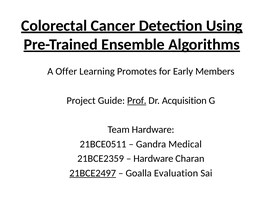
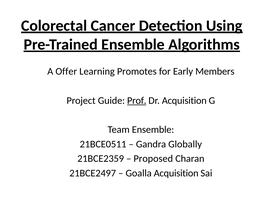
Team Hardware: Hardware -> Ensemble
Medical: Medical -> Globally
Hardware at (153, 159): Hardware -> Proposed
21BCE2497 underline: present -> none
Goalla Evaluation: Evaluation -> Acquisition
